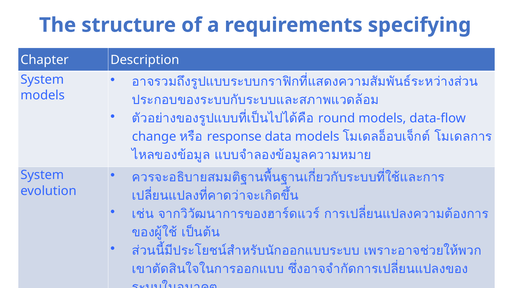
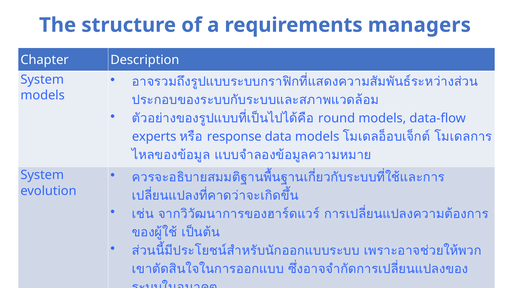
specifying: specifying -> managers
change: change -> experts
